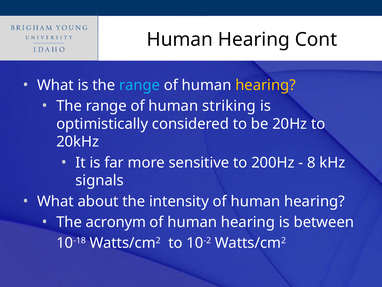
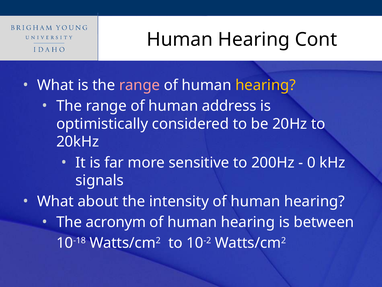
range at (140, 85) colour: light blue -> pink
striking: striking -> address
8: 8 -> 0
